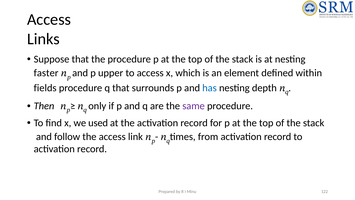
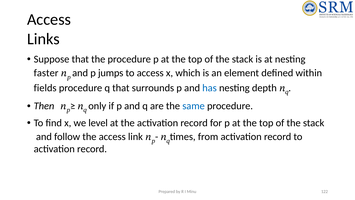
upper: upper -> jumps
same colour: purple -> blue
used: used -> level
